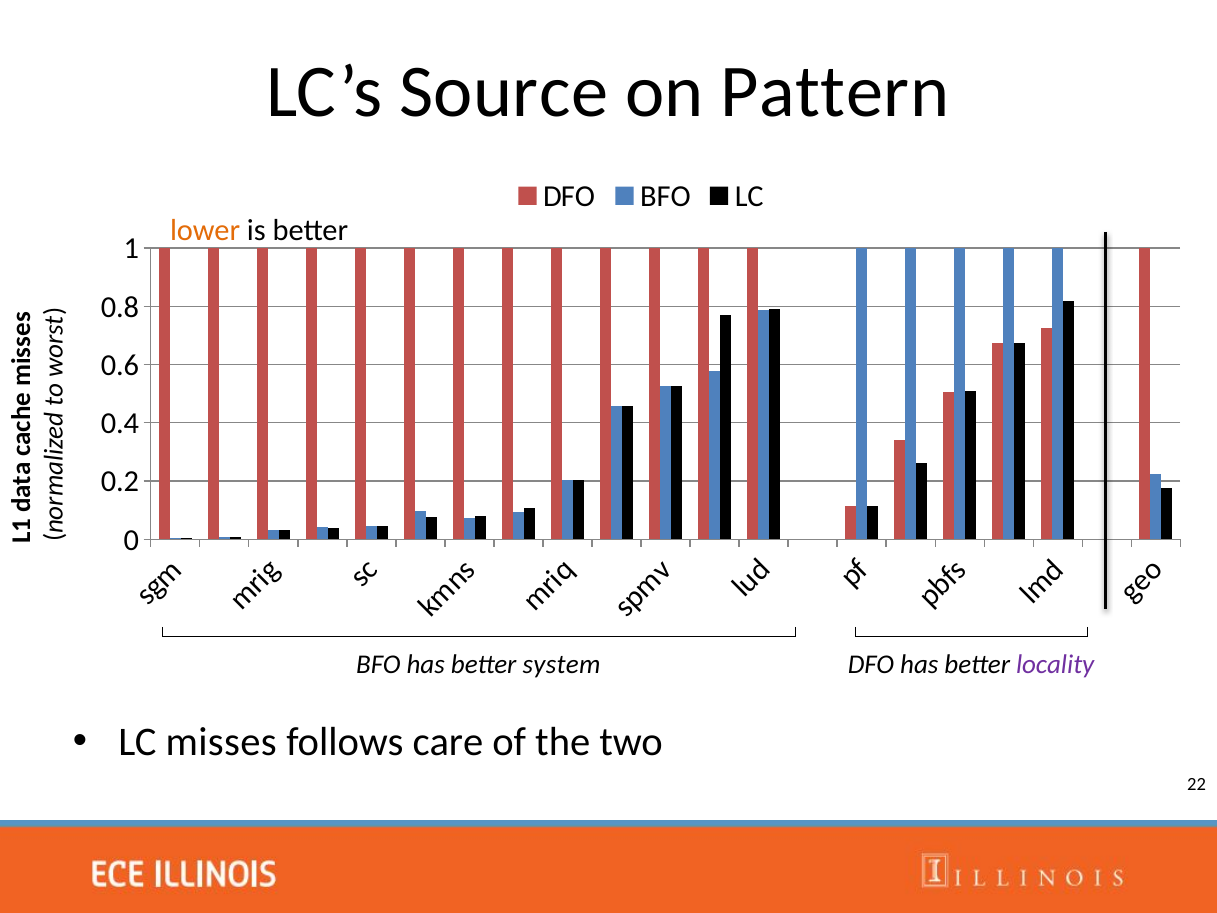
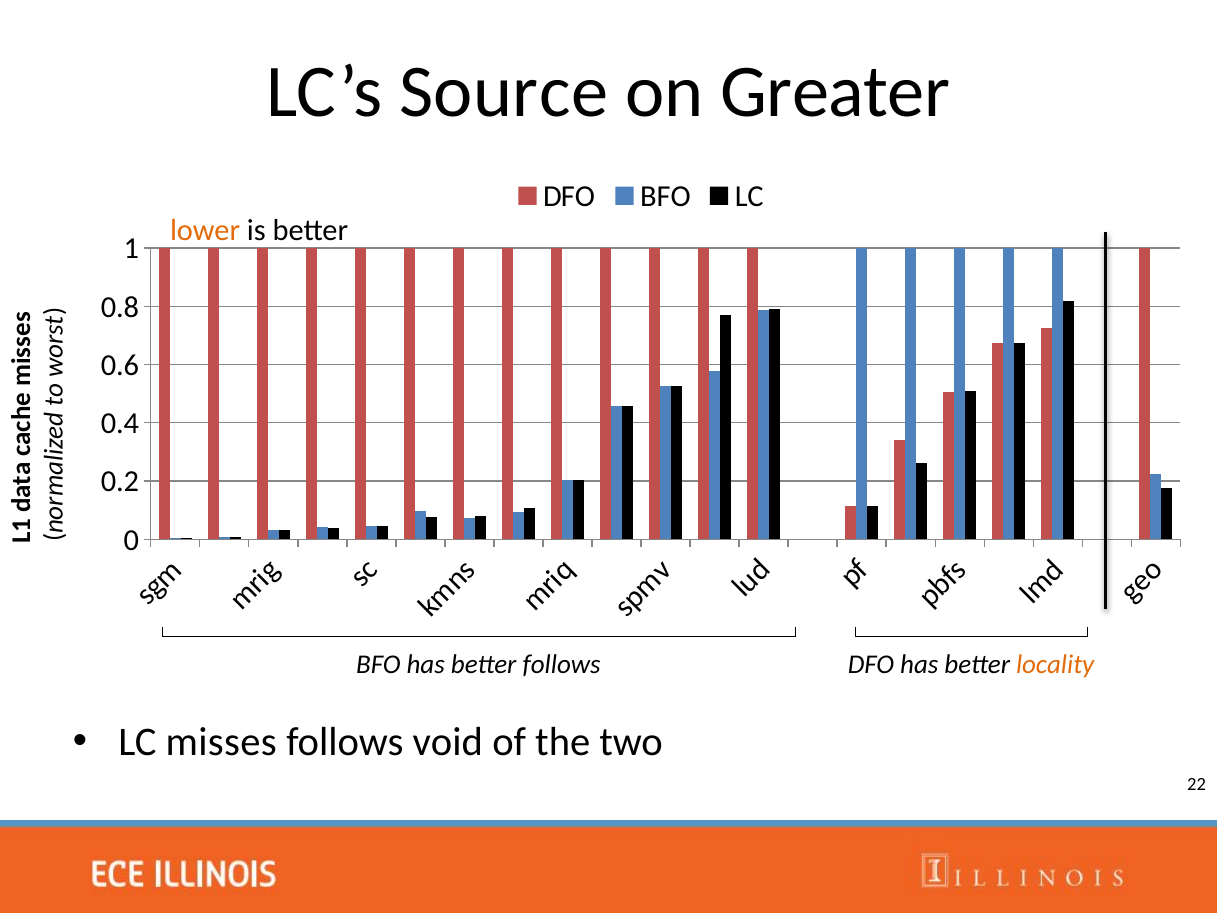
Pattern: Pattern -> Greater
better system: system -> follows
locality colour: purple -> orange
care: care -> void
